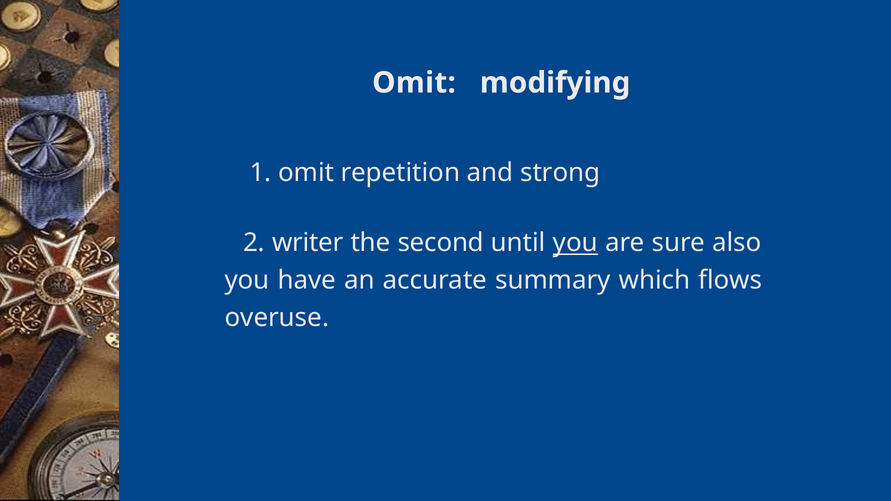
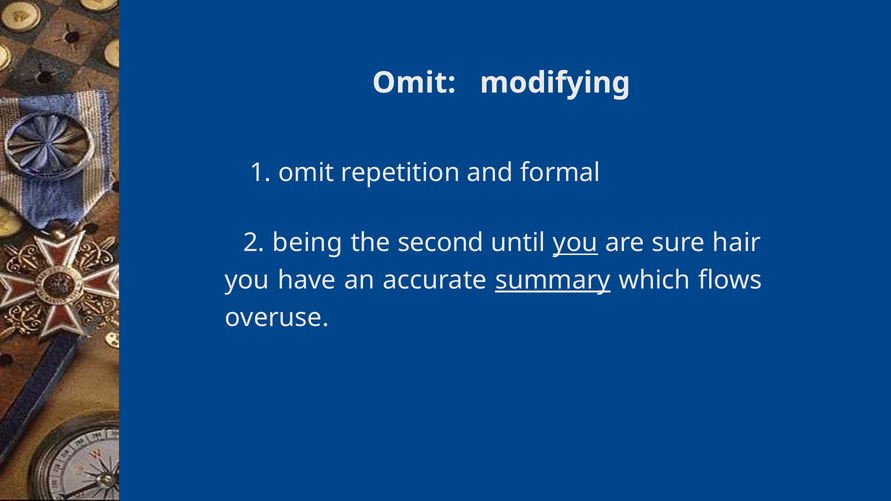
strong: strong -> formal
writer: writer -> being
also: also -> hair
summary underline: none -> present
